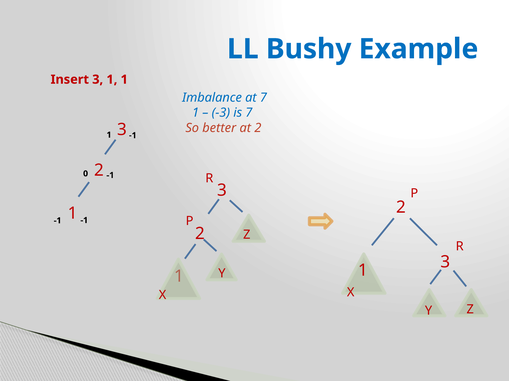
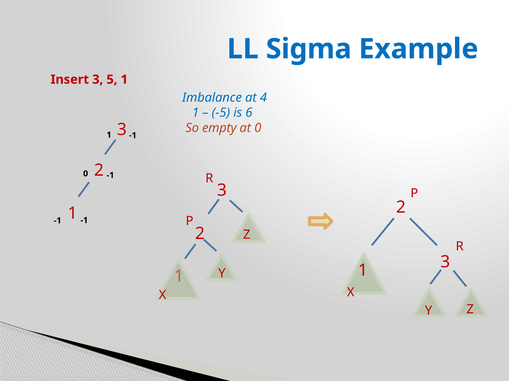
Bushy: Bushy -> Sigma
3 1: 1 -> 5
at 7: 7 -> 4
-3: -3 -> -5
is 7: 7 -> 6
better: better -> empty
at 2: 2 -> 0
